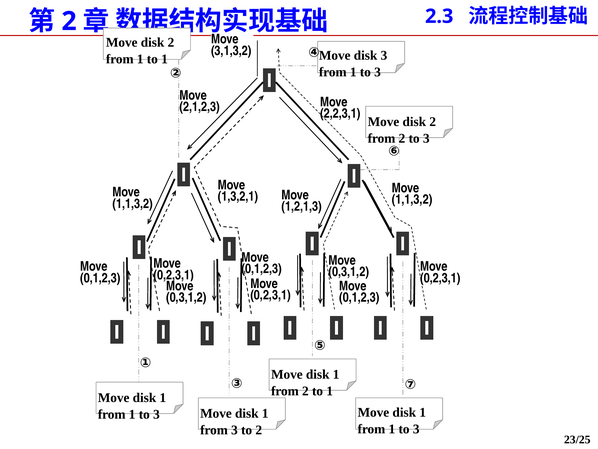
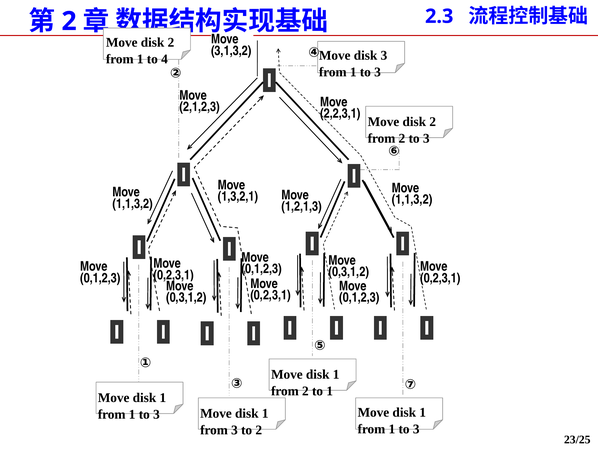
1 to 1: 1 -> 4
